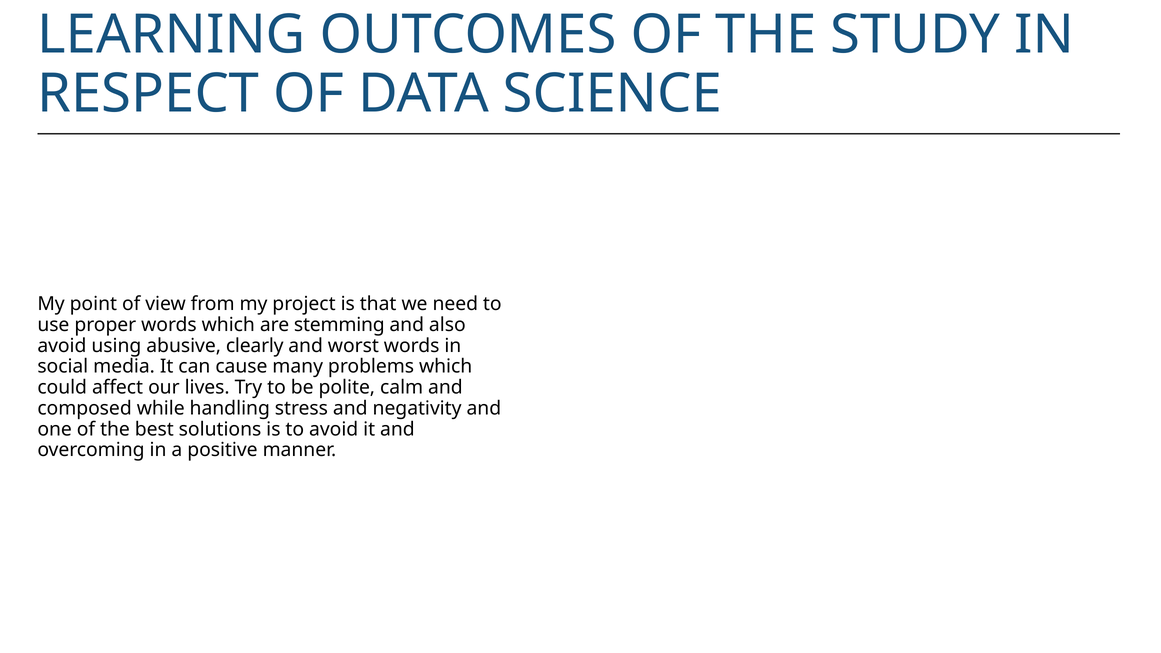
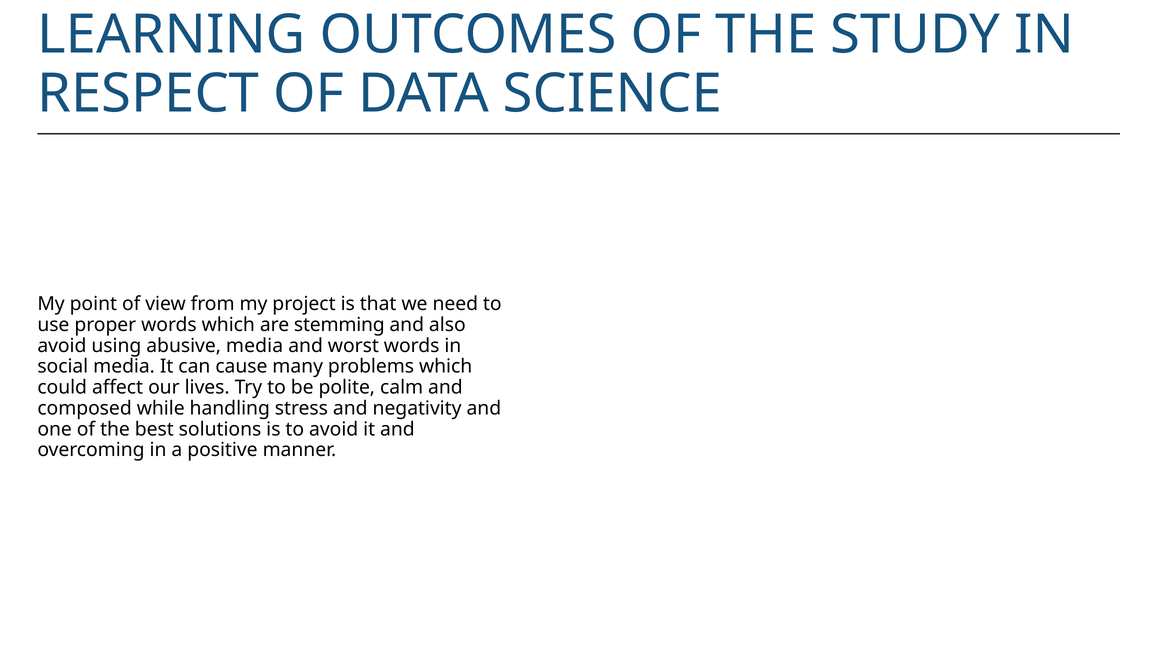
abusive clearly: clearly -> media
